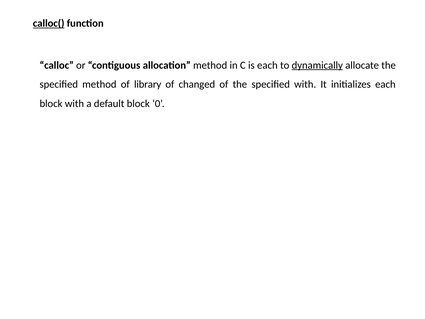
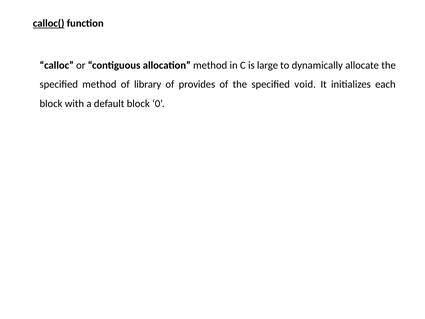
is each: each -> large
dynamically underline: present -> none
changed: changed -> provides
specified with: with -> void
